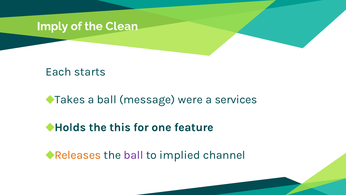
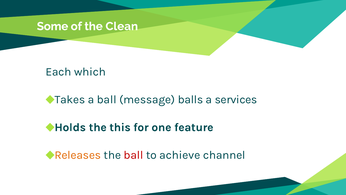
Imply: Imply -> Some
starts: starts -> which
were: were -> balls
ball at (134, 155) colour: purple -> red
implied: implied -> achieve
